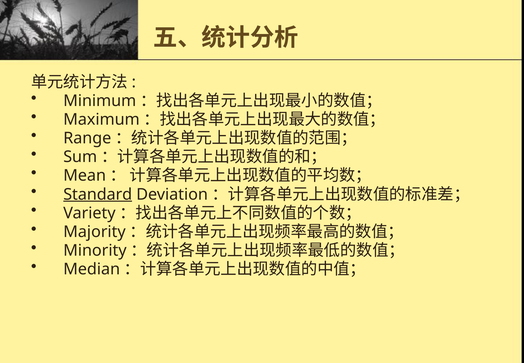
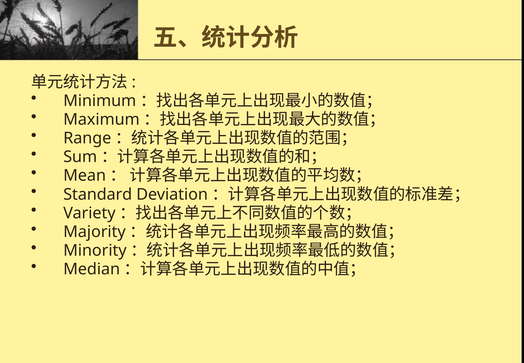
Standard underline: present -> none
